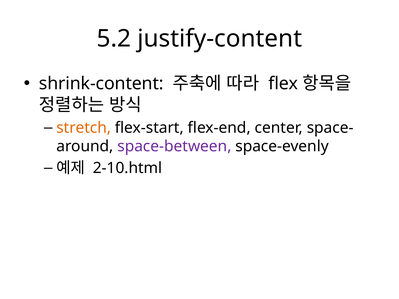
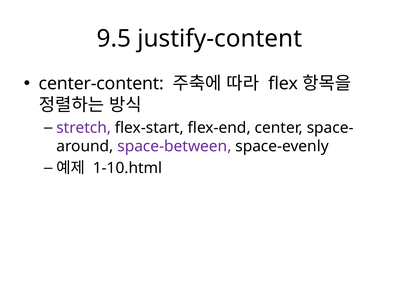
5.2: 5.2 -> 9.5
shrink-content: shrink-content -> center-content
stretch colour: orange -> purple
2-10.html: 2-10.html -> 1-10.html
